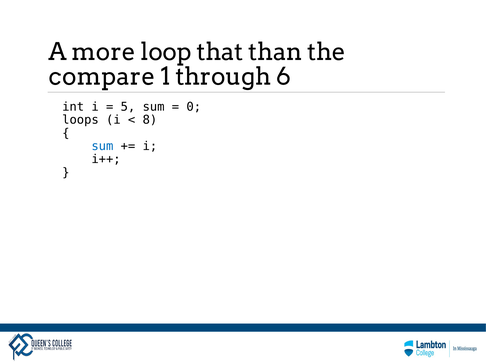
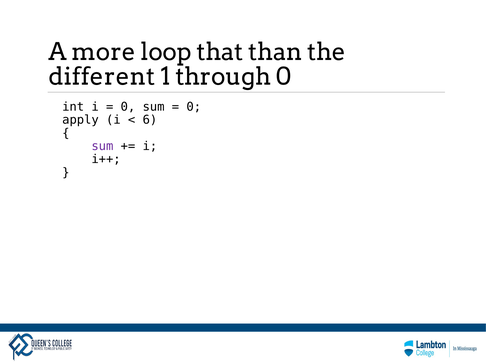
compare: compare -> different
through 6: 6 -> 0
5 at (128, 107): 5 -> 0
loops: loops -> apply
8: 8 -> 6
sum at (102, 146) colour: blue -> purple
